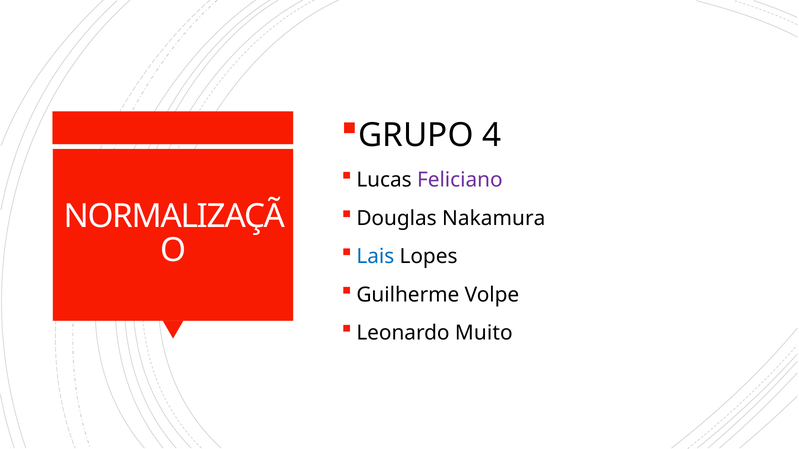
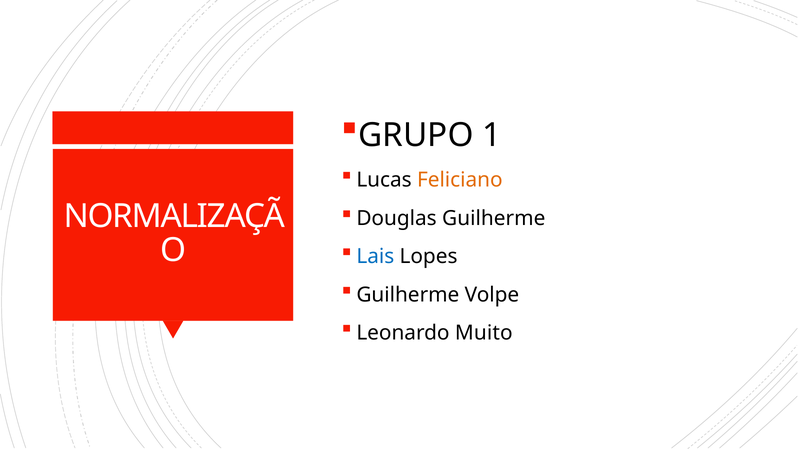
4: 4 -> 1
Feliciano colour: purple -> orange
Douglas Nakamura: Nakamura -> Guilherme
